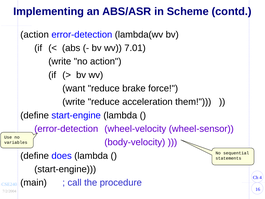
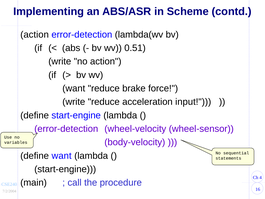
7.01: 7.01 -> 0.51
them: them -> input
define does: does -> want
